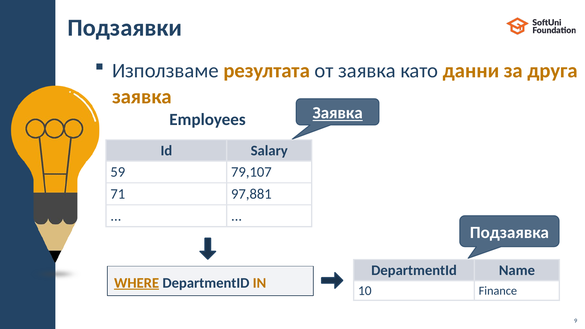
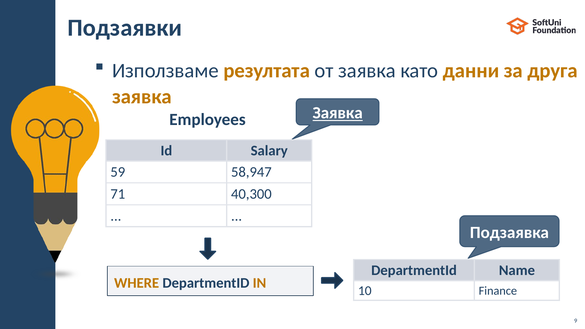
79,107: 79,107 -> 58,947
97,881: 97,881 -> 40,300
WHERE underline: present -> none
